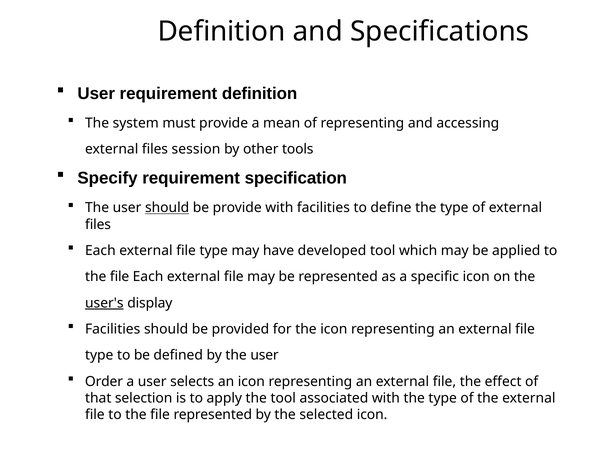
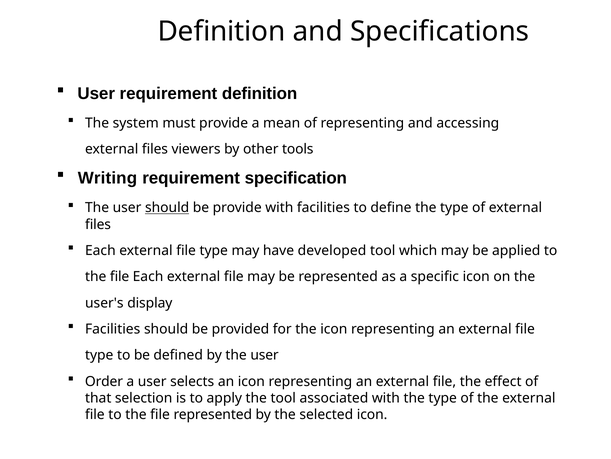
session: session -> viewers
Specify: Specify -> Writing
user's underline: present -> none
